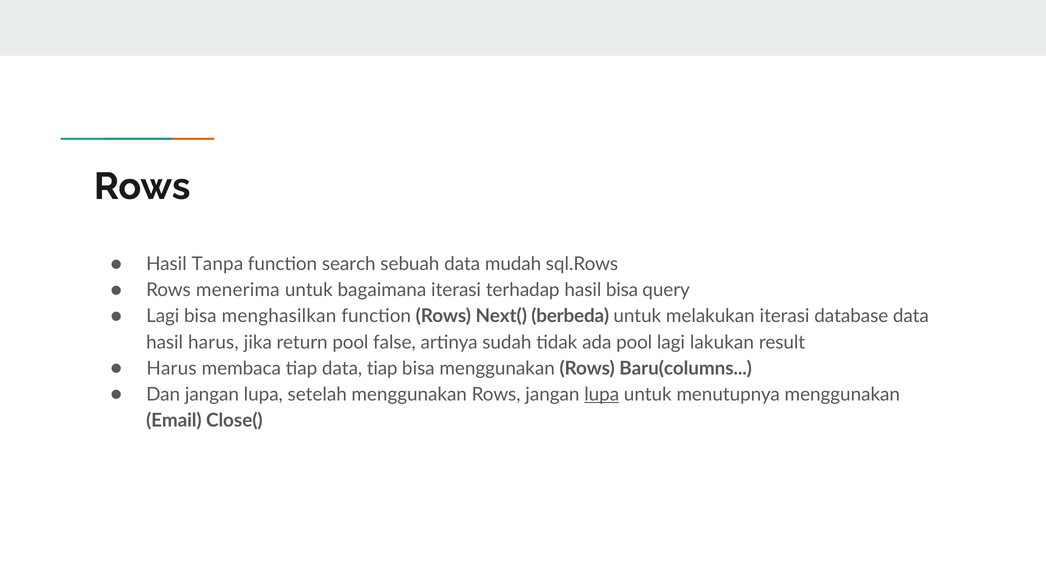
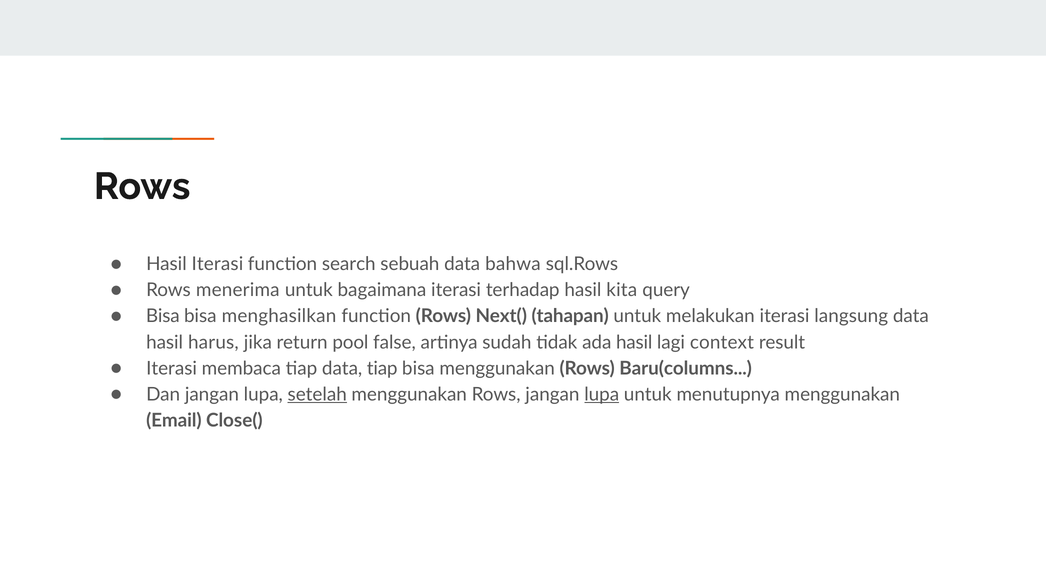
Hasil Tanpa: Tanpa -> Iterasi
mudah: mudah -> bahwa
hasil bisa: bisa -> kita
Lagi at (163, 316): Lagi -> Bisa
berbeda: berbeda -> tahapan
database: database -> langsung
ada pool: pool -> hasil
lakukan: lakukan -> context
Harus at (171, 369): Harus -> Iterasi
setelah underline: none -> present
